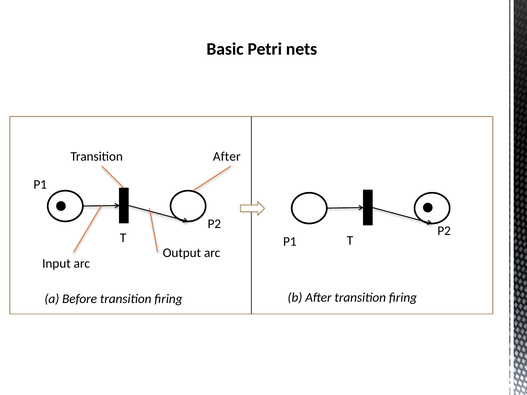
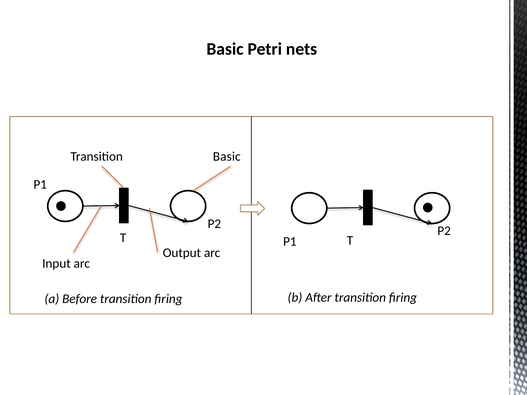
After at (227, 157): After -> Basic
